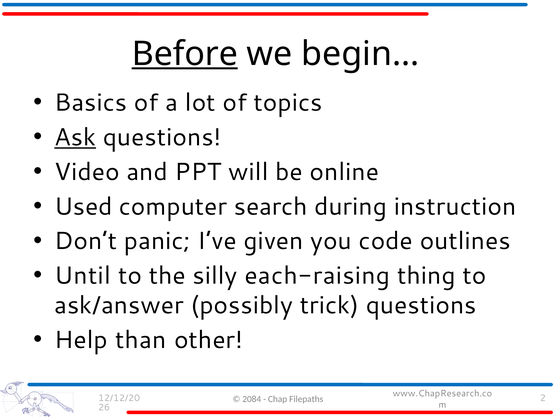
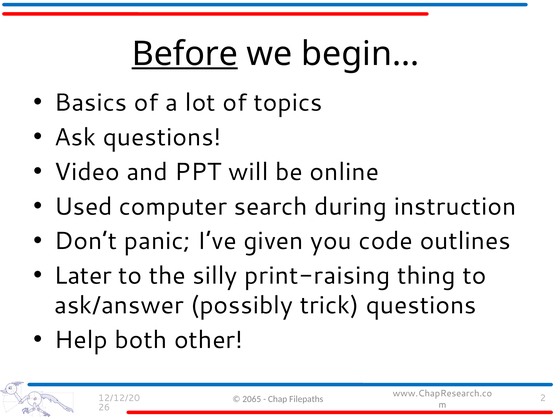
Ask underline: present -> none
Until: Until -> Later
each-raising: each-raising -> print-raising
than: than -> both
2084: 2084 -> 2065
